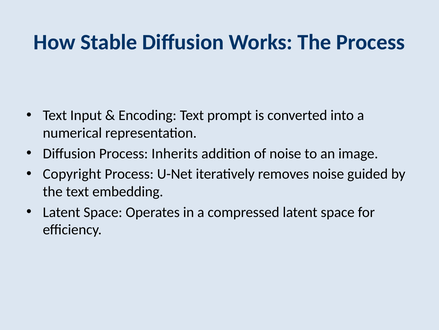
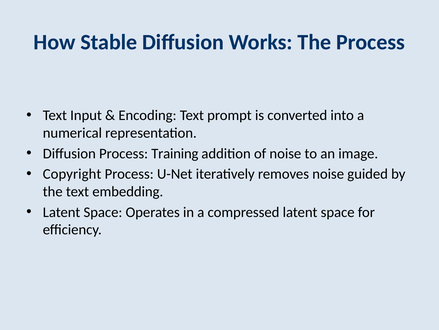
Inherits: Inherits -> Training
